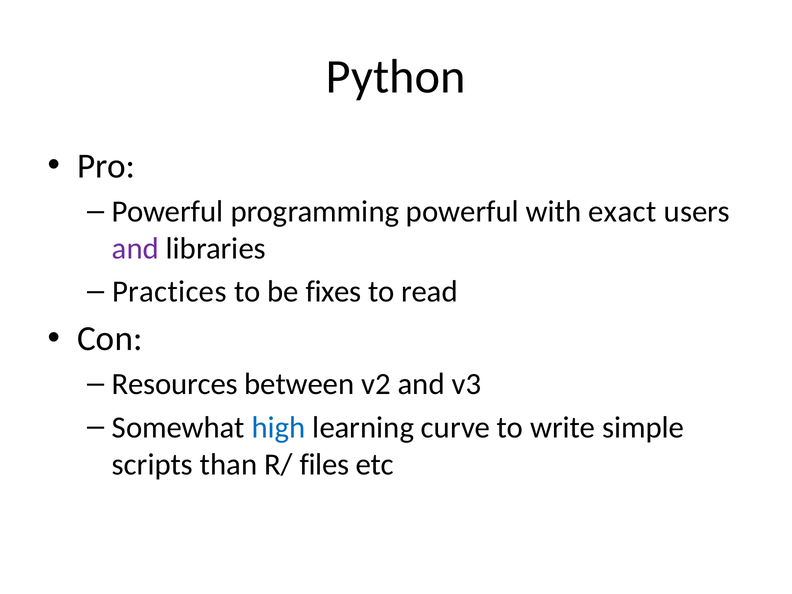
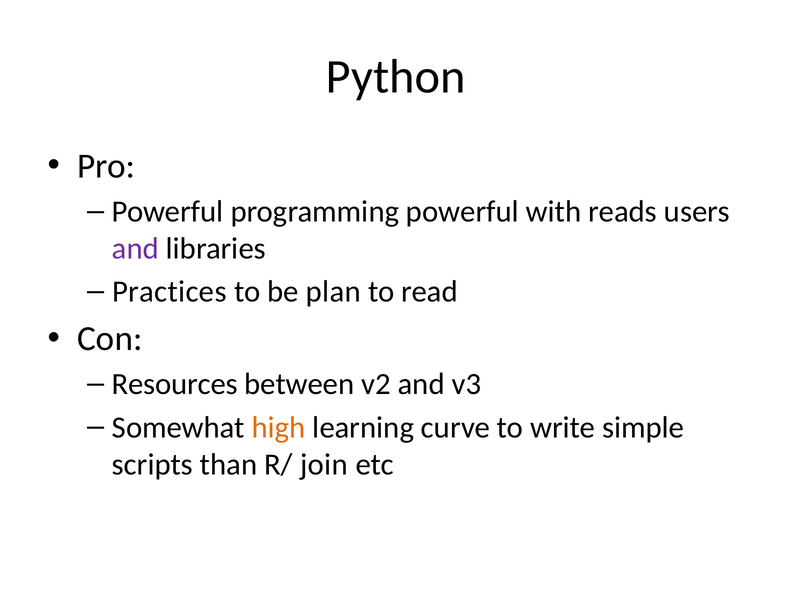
exact: exact -> reads
fixes: fixes -> plan
high colour: blue -> orange
files: files -> join
